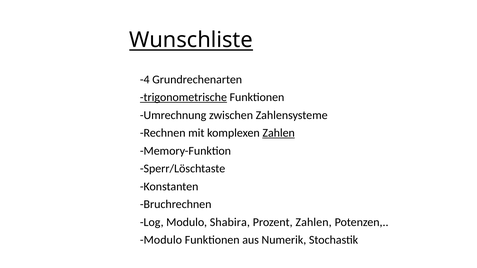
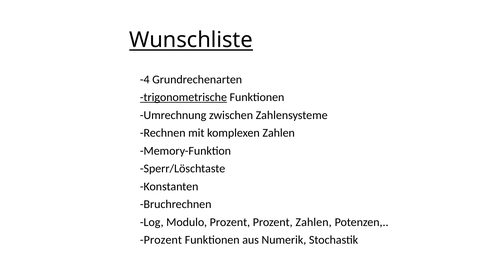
Zahlen at (279, 133) underline: present -> none
Modulo Shabira: Shabira -> Prozent
Modulo at (161, 240): Modulo -> Prozent
